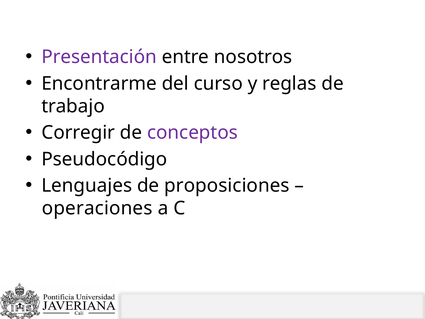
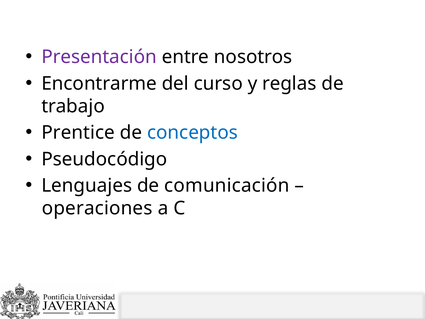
Corregir: Corregir -> Prentice
conceptos colour: purple -> blue
proposiciones: proposiciones -> comunicación
